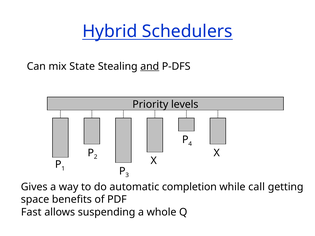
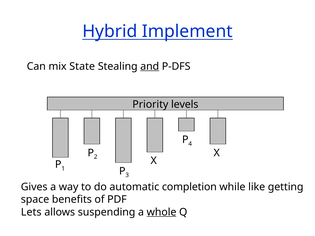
Schedulers: Schedulers -> Implement
call: call -> like
Fast: Fast -> Lets
whole underline: none -> present
